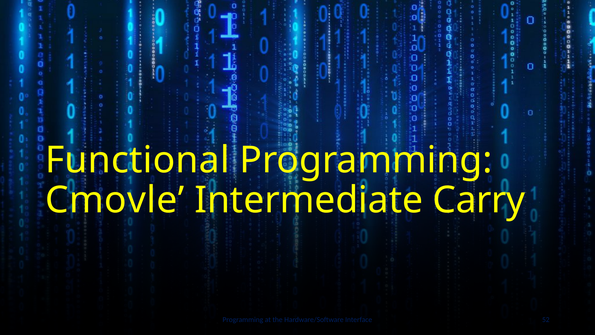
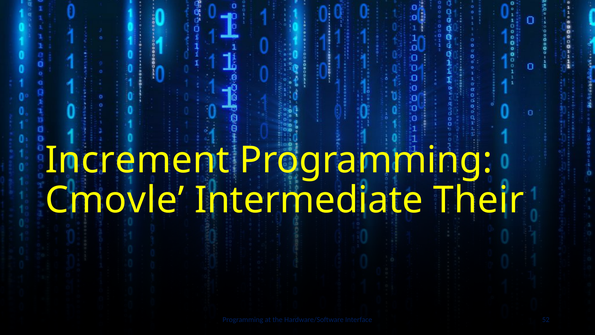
Functional: Functional -> Increment
Carry: Carry -> Their
